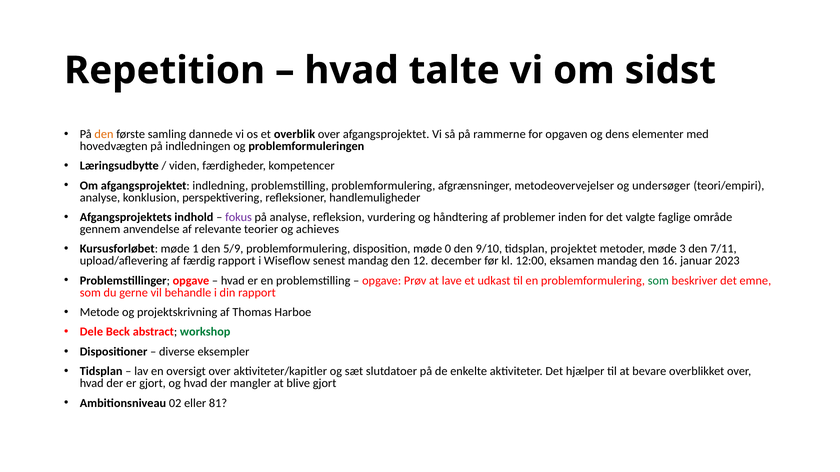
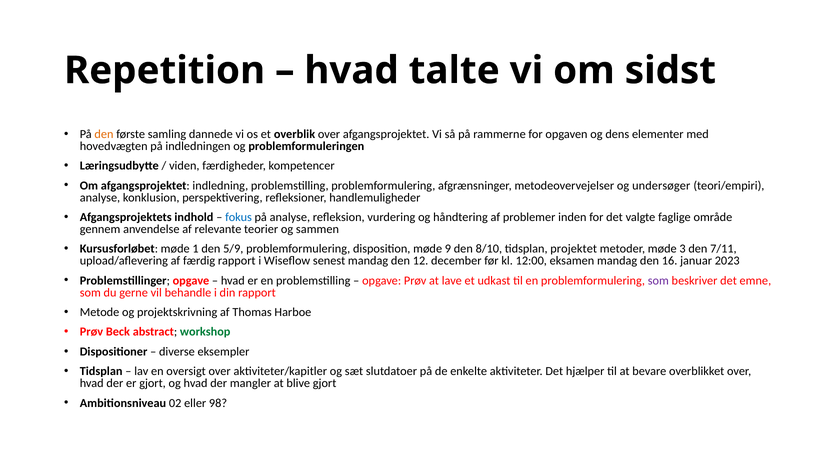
fokus colour: purple -> blue
achieves: achieves -> sammen
0: 0 -> 9
9/10: 9/10 -> 8/10
som at (658, 281) colour: green -> purple
Dele at (91, 332): Dele -> Prøv
81: 81 -> 98
